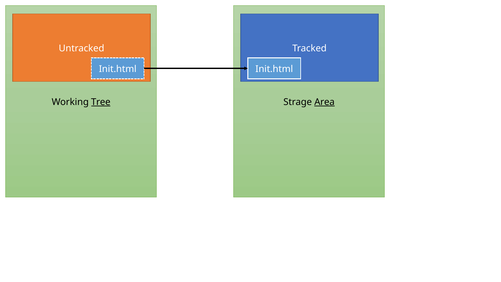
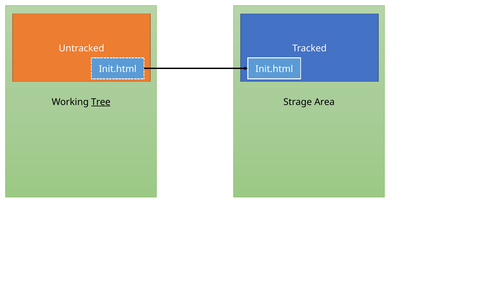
Area underline: present -> none
